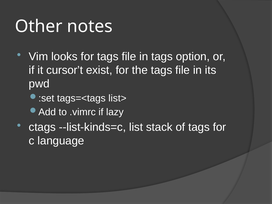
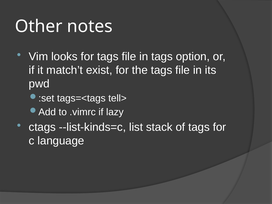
cursor’t: cursor’t -> match’t
list>: list> -> tell>
